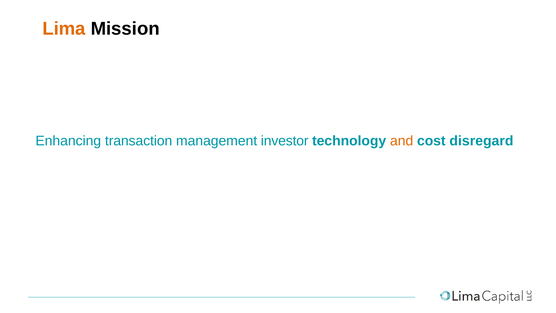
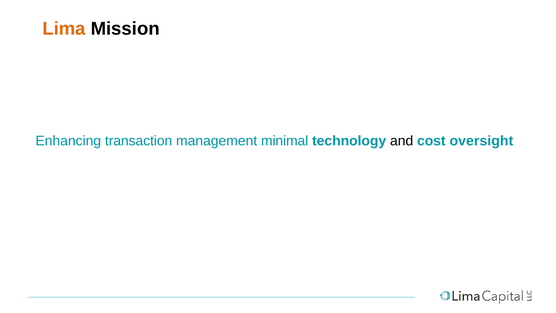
investor: investor -> minimal
and colour: orange -> black
disregard: disregard -> oversight
